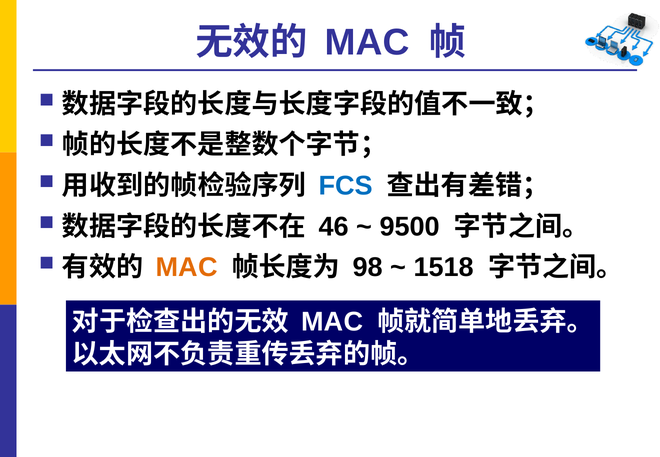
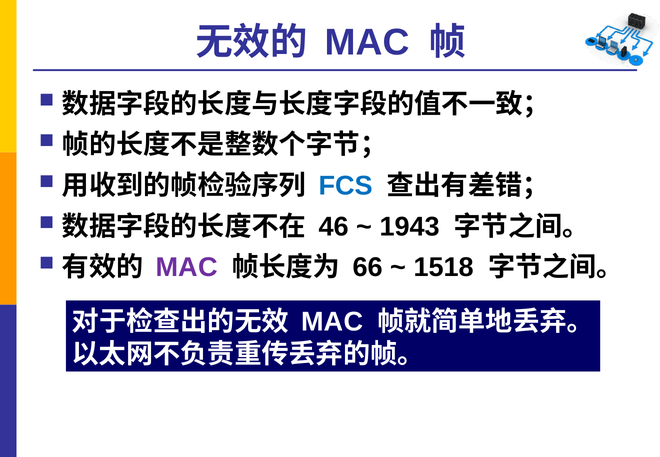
9500: 9500 -> 1943
MAC at (187, 267) colour: orange -> purple
98: 98 -> 66
